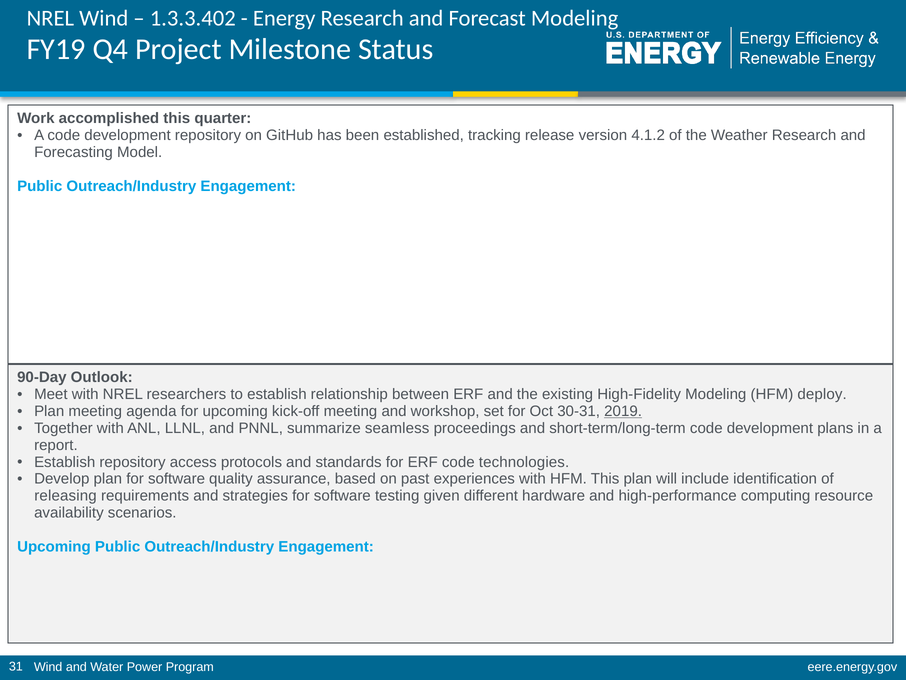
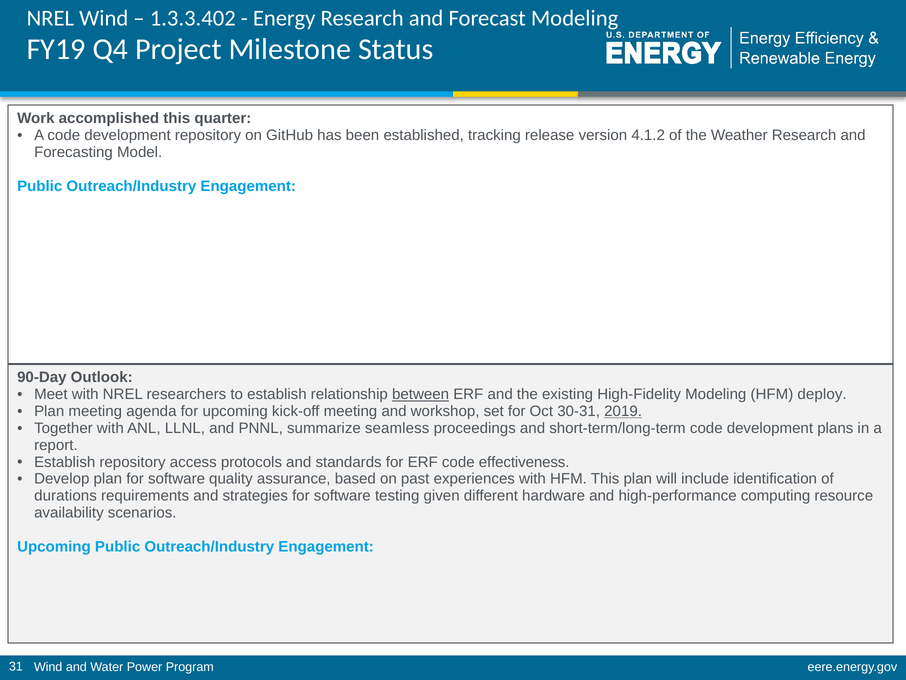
between underline: none -> present
technologies: technologies -> effectiveness
releasing: releasing -> durations
